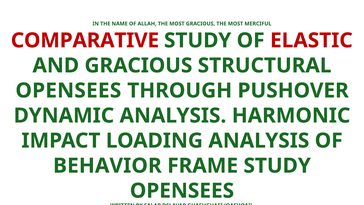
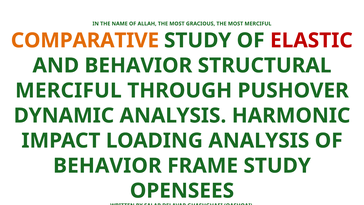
COMPARATIVE colour: red -> orange
AND GRACIOUS: GRACIOUS -> BEHAVIOR
OPENSEES at (68, 90): OPENSEES -> MERCIFUL
